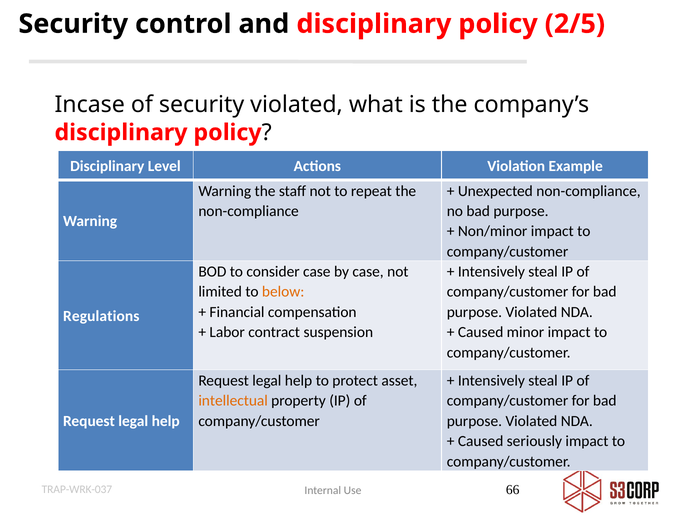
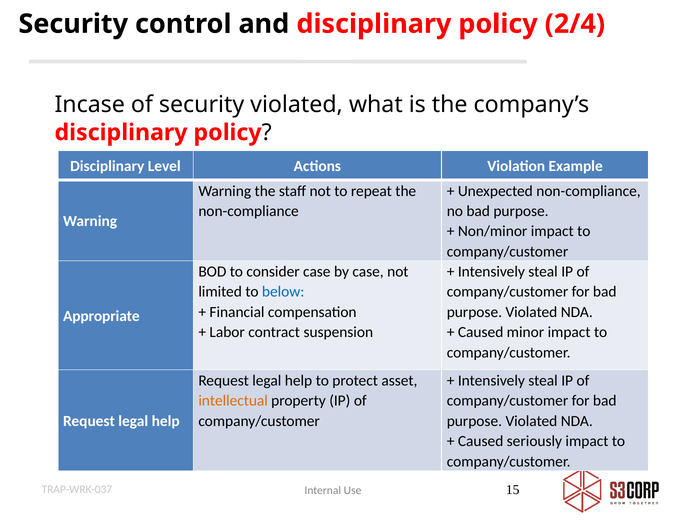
2/5: 2/5 -> 2/4
below colour: orange -> blue
Regulations: Regulations -> Appropriate
66: 66 -> 15
